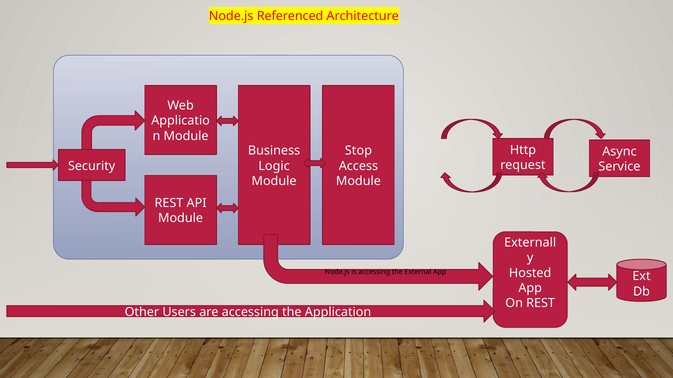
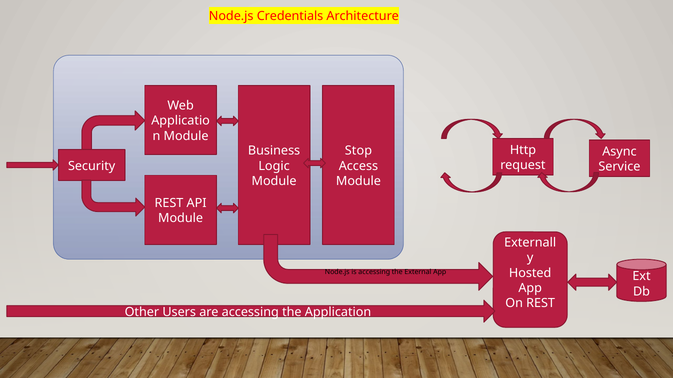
Referenced: Referenced -> Credentials
